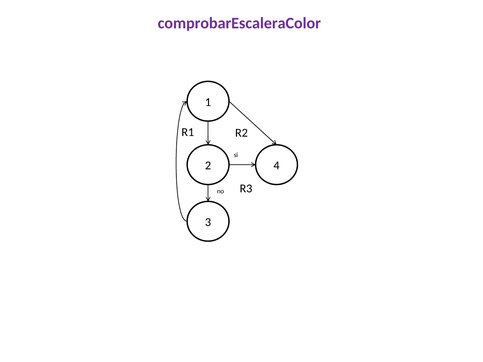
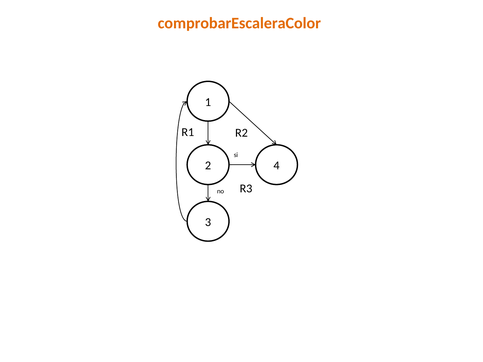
comprobarEscaleraColor colour: purple -> orange
